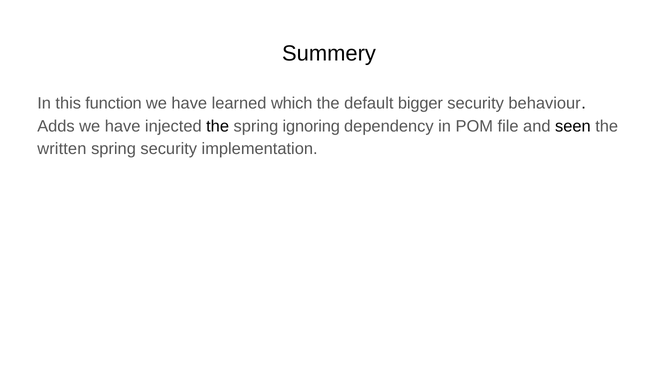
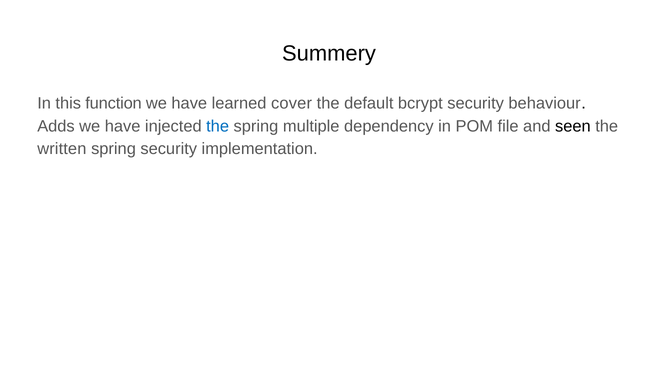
which: which -> cover
bigger: bigger -> bcrypt
the at (218, 126) colour: black -> blue
ignoring: ignoring -> multiple
